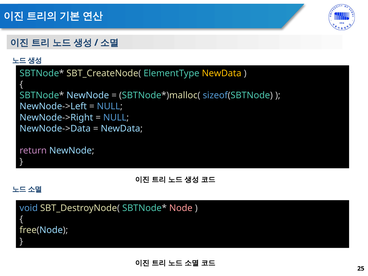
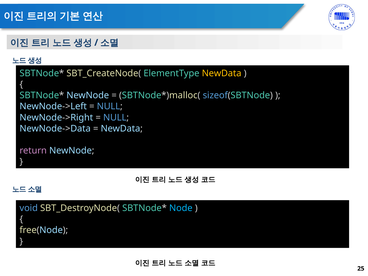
Node colour: pink -> light blue
